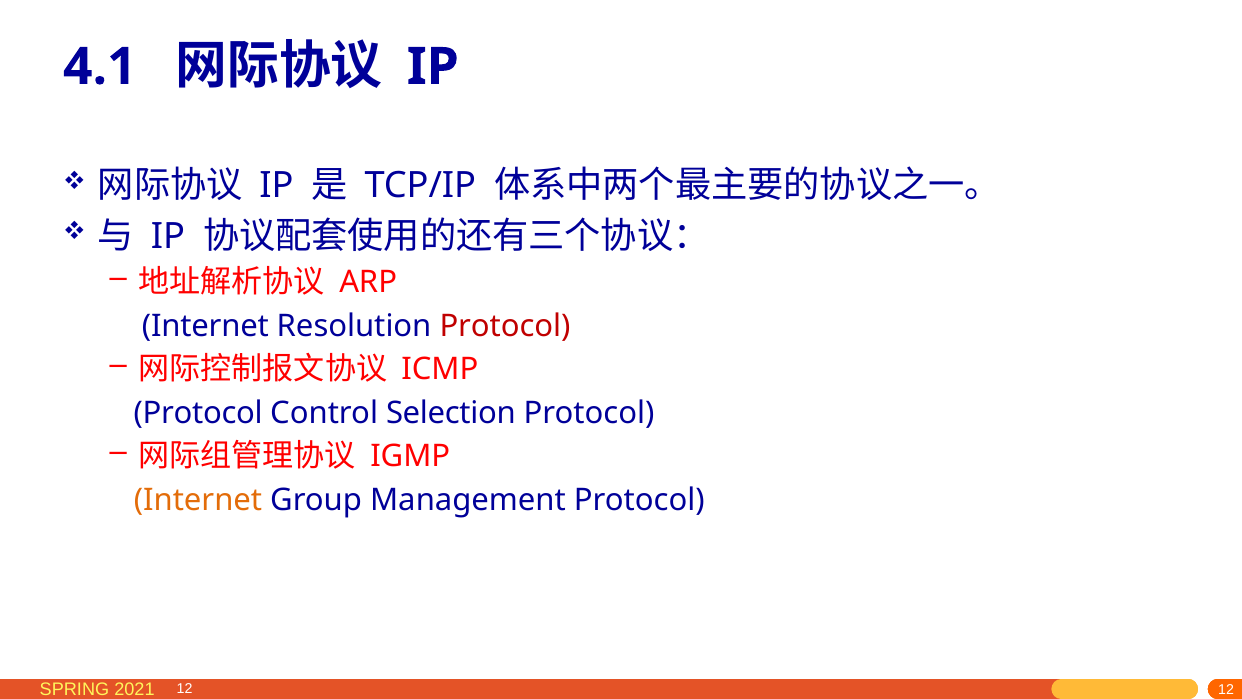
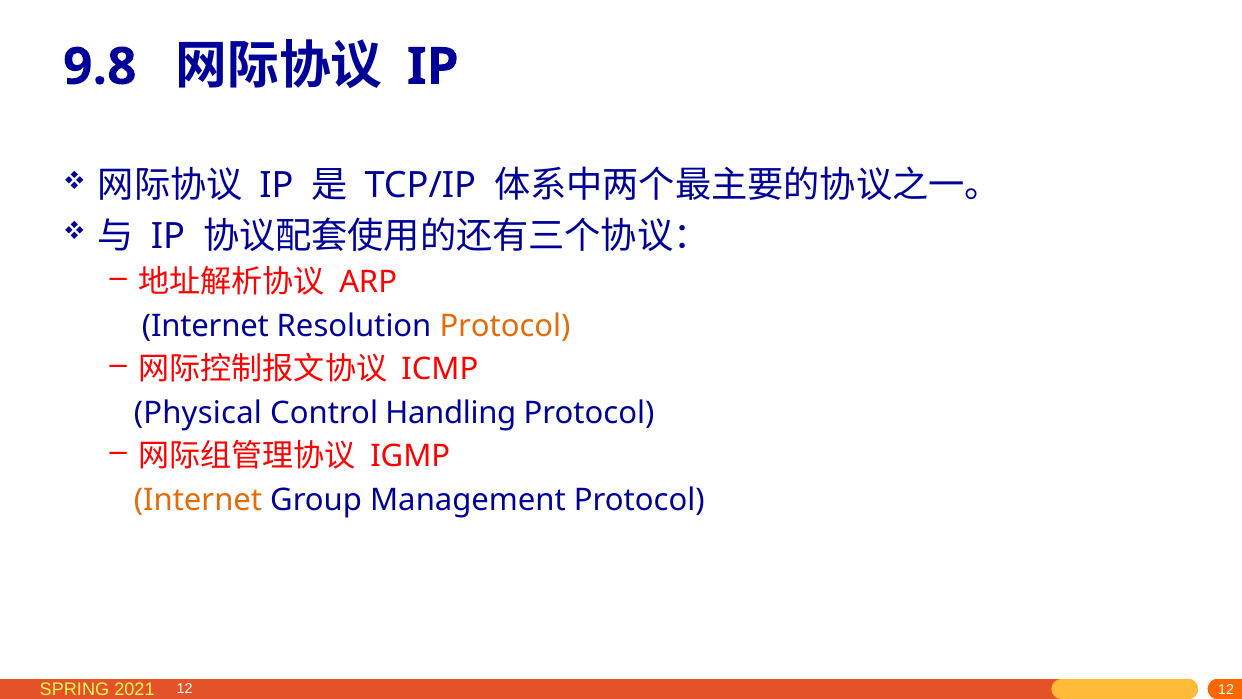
4.1: 4.1 -> 9.8
Protocol at (505, 326) colour: red -> orange
Protocol at (198, 413): Protocol -> Physical
Selection: Selection -> Handling
